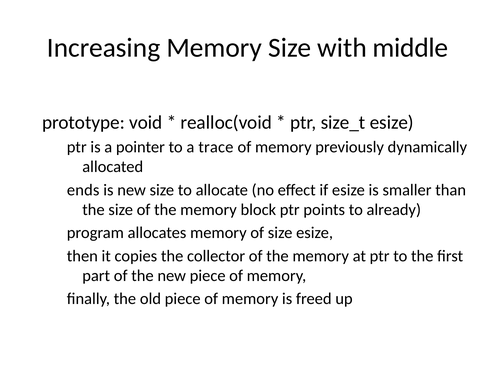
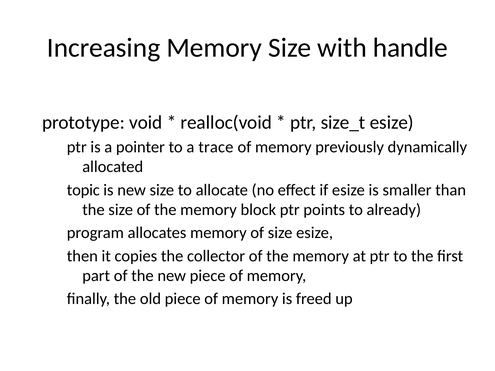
middle: middle -> handle
ends: ends -> topic
